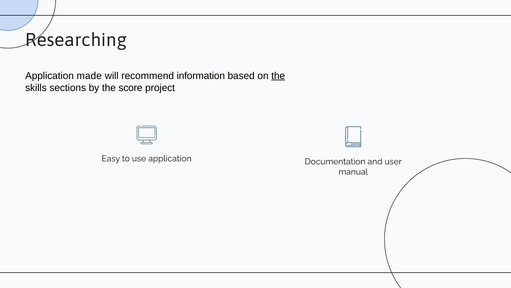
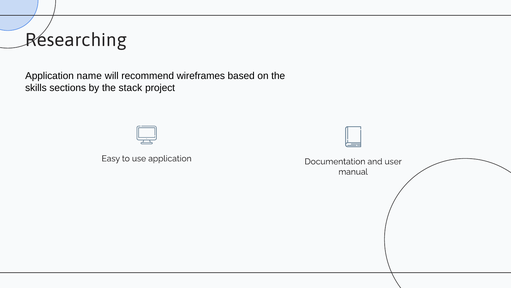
made: made -> name
information: information -> wireframes
the at (278, 76) underline: present -> none
score: score -> stack
